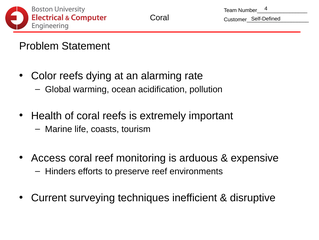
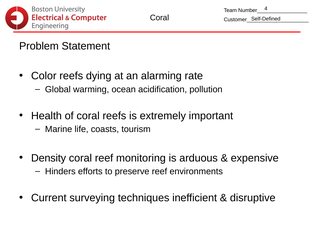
Access: Access -> Density
